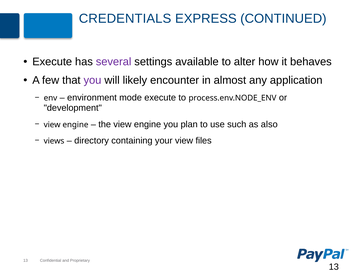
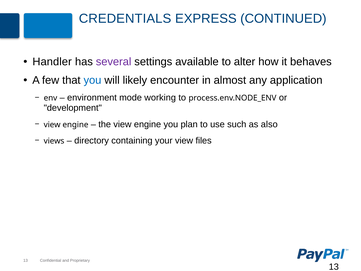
Execute at (52, 62): Execute -> Handler
you at (92, 80) colour: purple -> blue
mode execute: execute -> working
